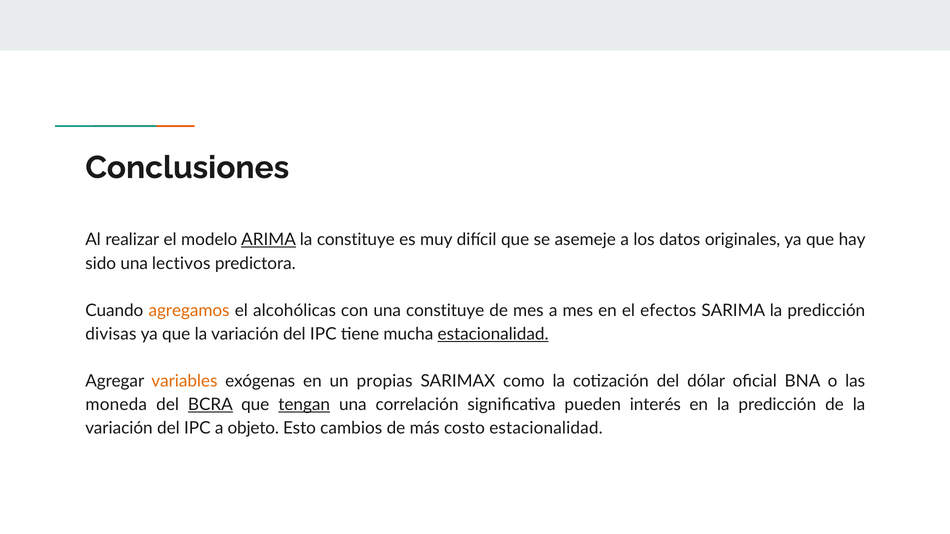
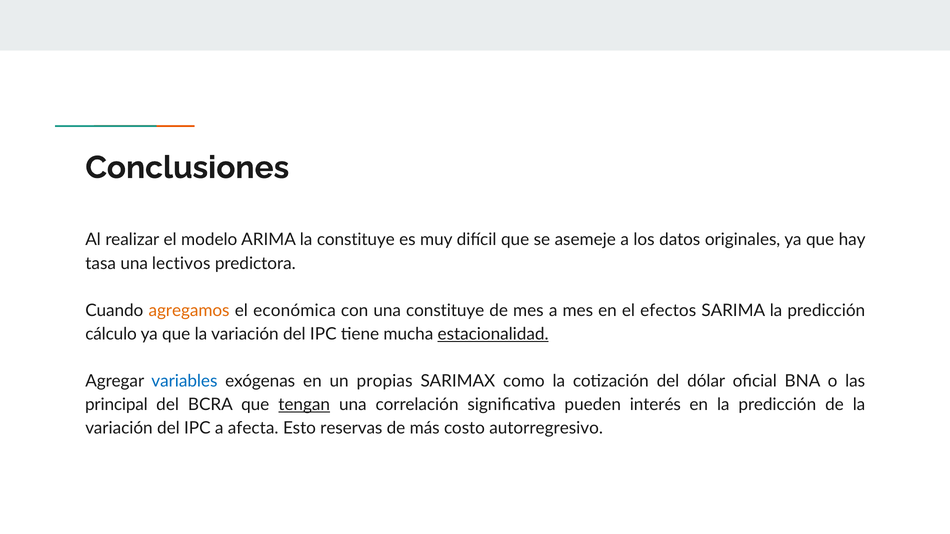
ARIMA underline: present -> none
sido: sido -> tasa
alcohólicas: alcohólicas -> económica
divisas: divisas -> cálculo
variables colour: orange -> blue
moneda: moneda -> principal
BCRA underline: present -> none
objeto: objeto -> afecta
cambios: cambios -> reservas
costo estacionalidad: estacionalidad -> autorregresivo
